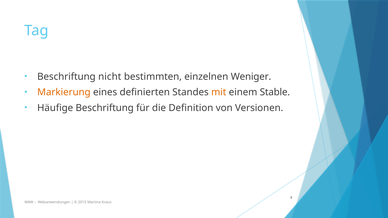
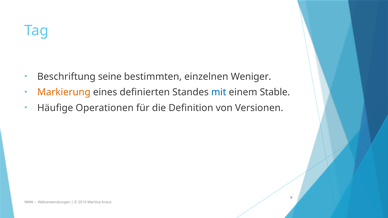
nicht: nicht -> seine
mit colour: orange -> blue
Häufige Beschriftung: Beschriftung -> Operationen
